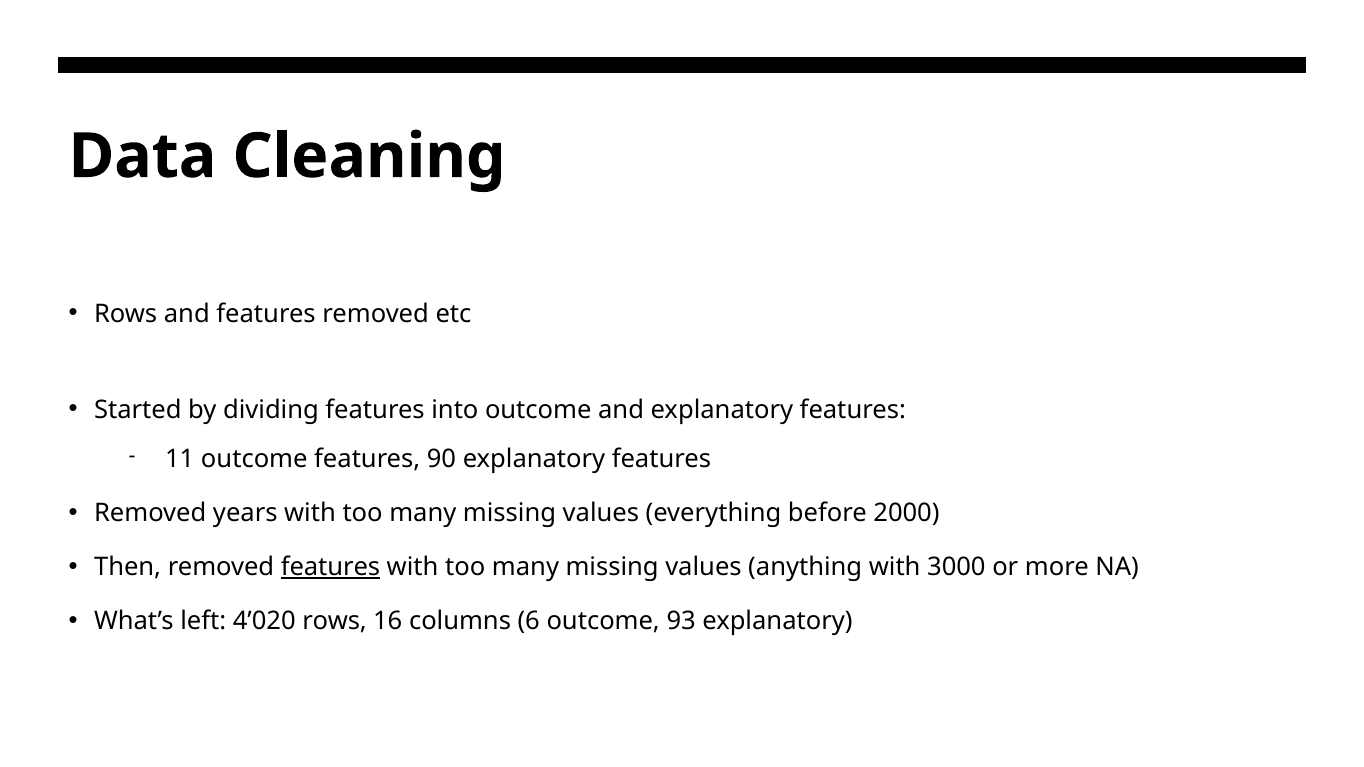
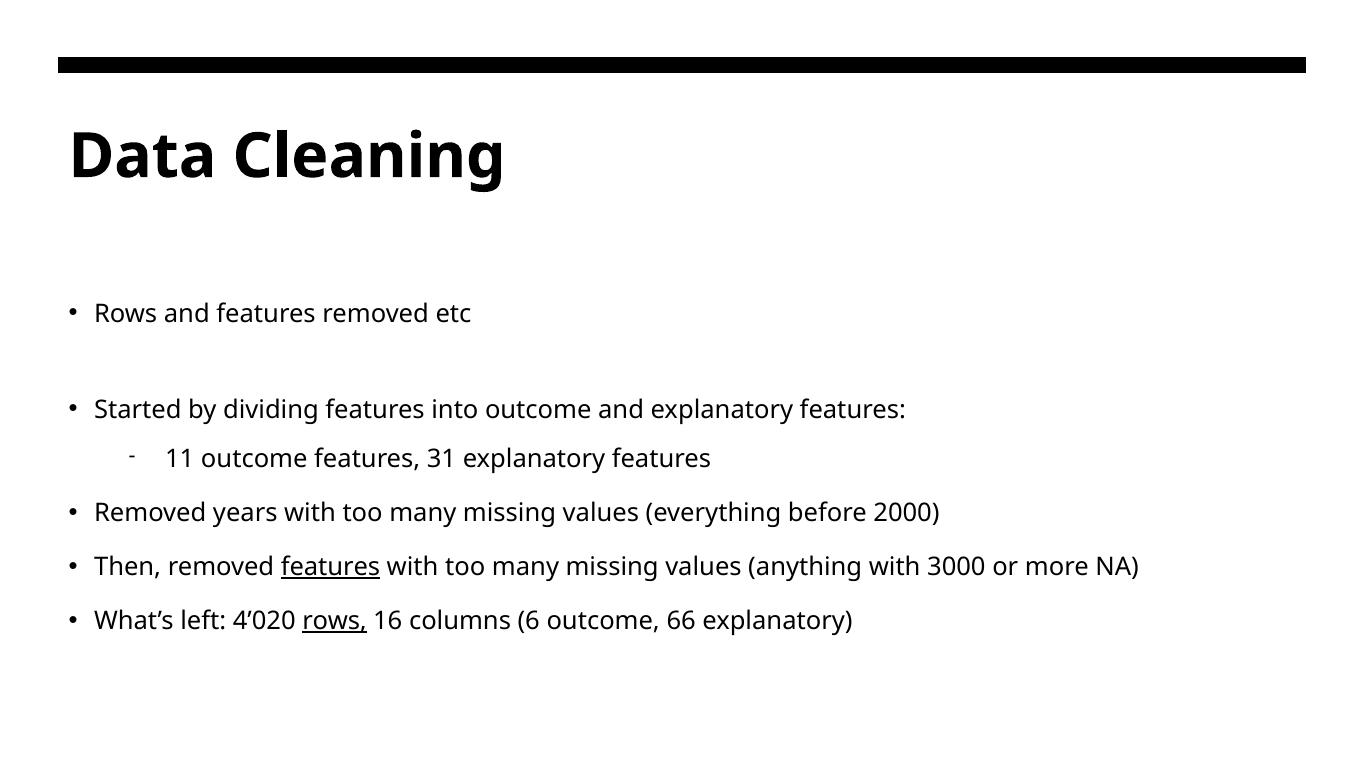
90: 90 -> 31
rows at (334, 621) underline: none -> present
93: 93 -> 66
